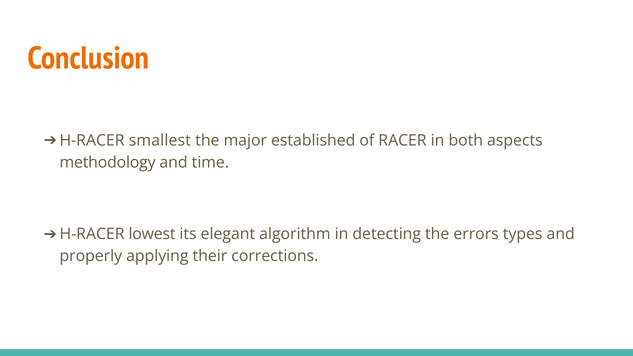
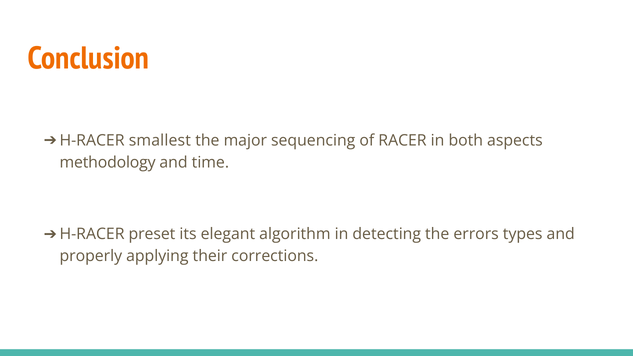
established: established -> sequencing
lowest: lowest -> preset
